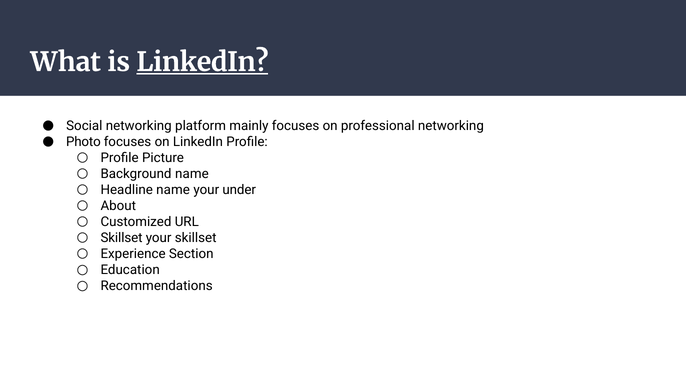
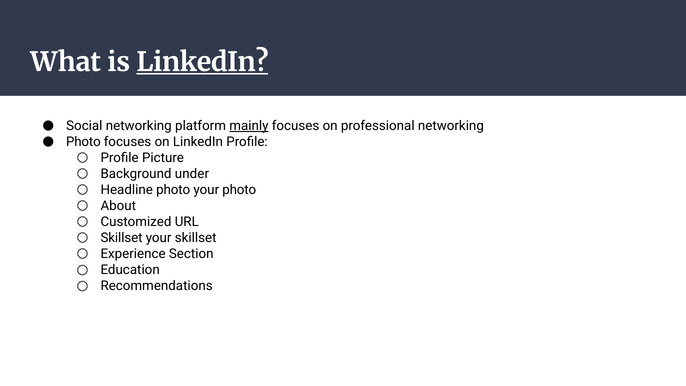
mainly underline: none -> present
Background name: name -> under
Headline name: name -> photo
your under: under -> photo
